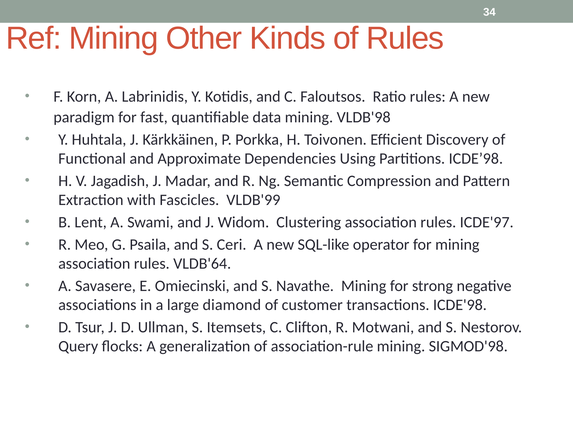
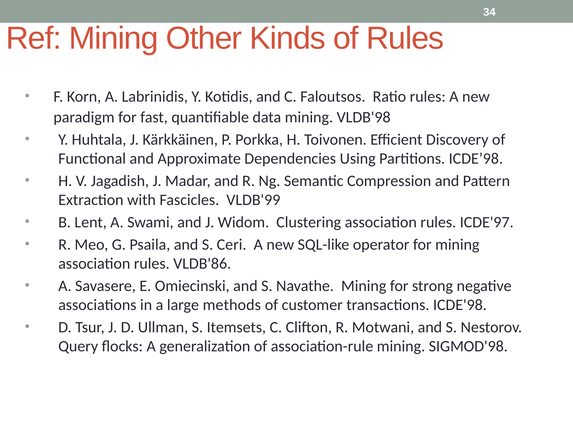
VLDB'64: VLDB'64 -> VLDB'86
diamond: diamond -> methods
